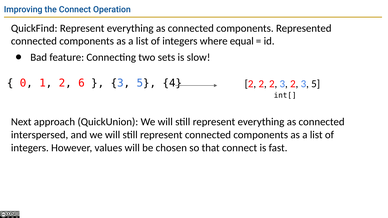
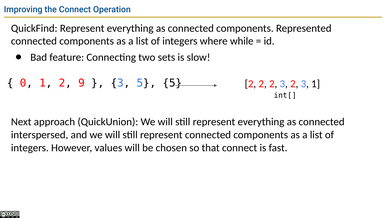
equal: equal -> while
6: 6 -> 9
5 4: 4 -> 5
2 3 5: 5 -> 1
